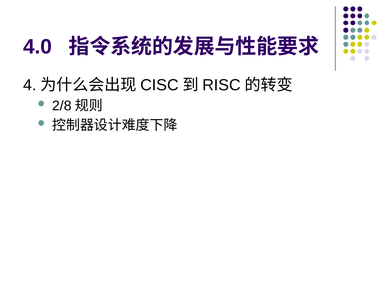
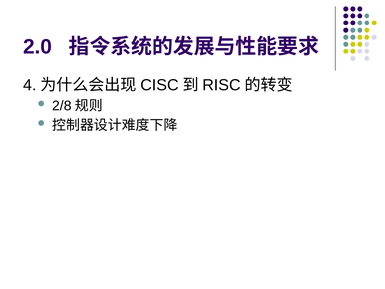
4.0: 4.0 -> 2.0
